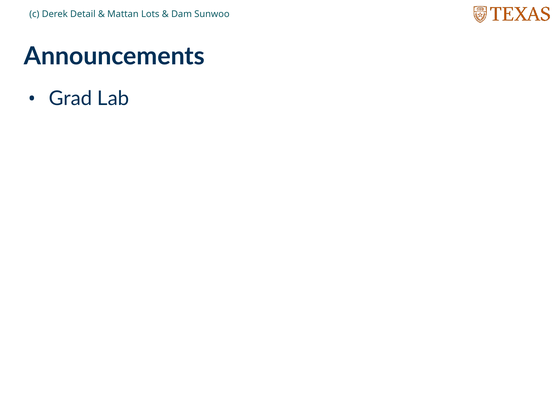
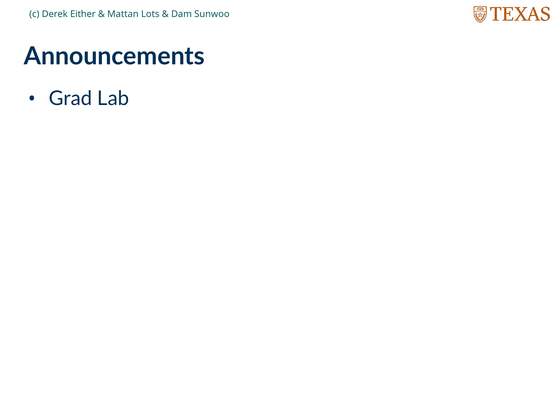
Detail: Detail -> Either
